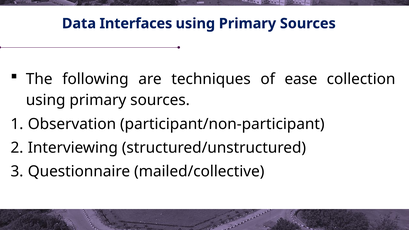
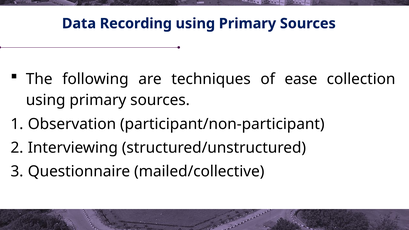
Interfaces: Interfaces -> Recording
